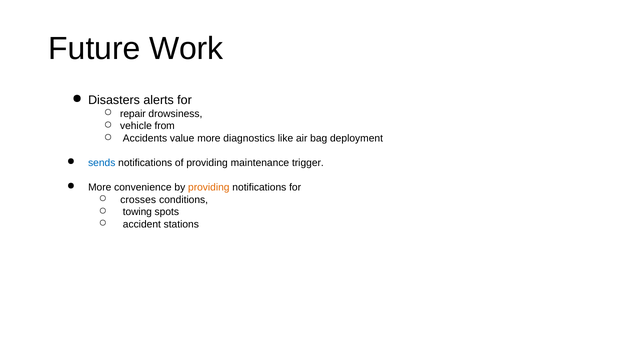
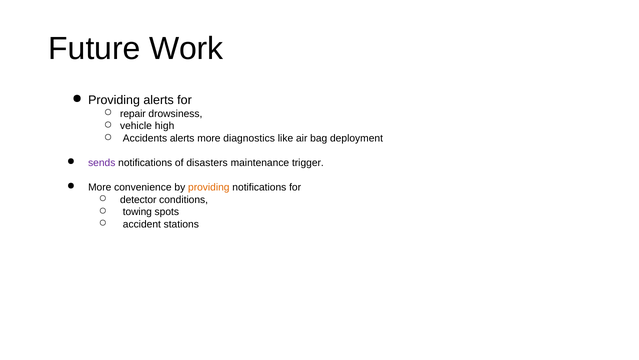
Disasters at (114, 100): Disasters -> Providing
from: from -> high
Accidents value: value -> alerts
sends colour: blue -> purple
of providing: providing -> disasters
crosses: crosses -> detector
